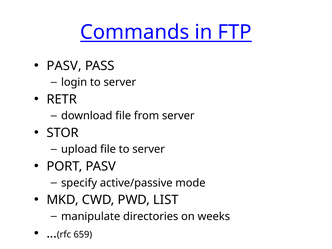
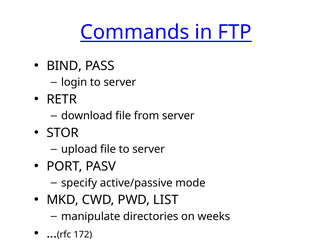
PASV at (64, 66): PASV -> BIND
659: 659 -> 172
